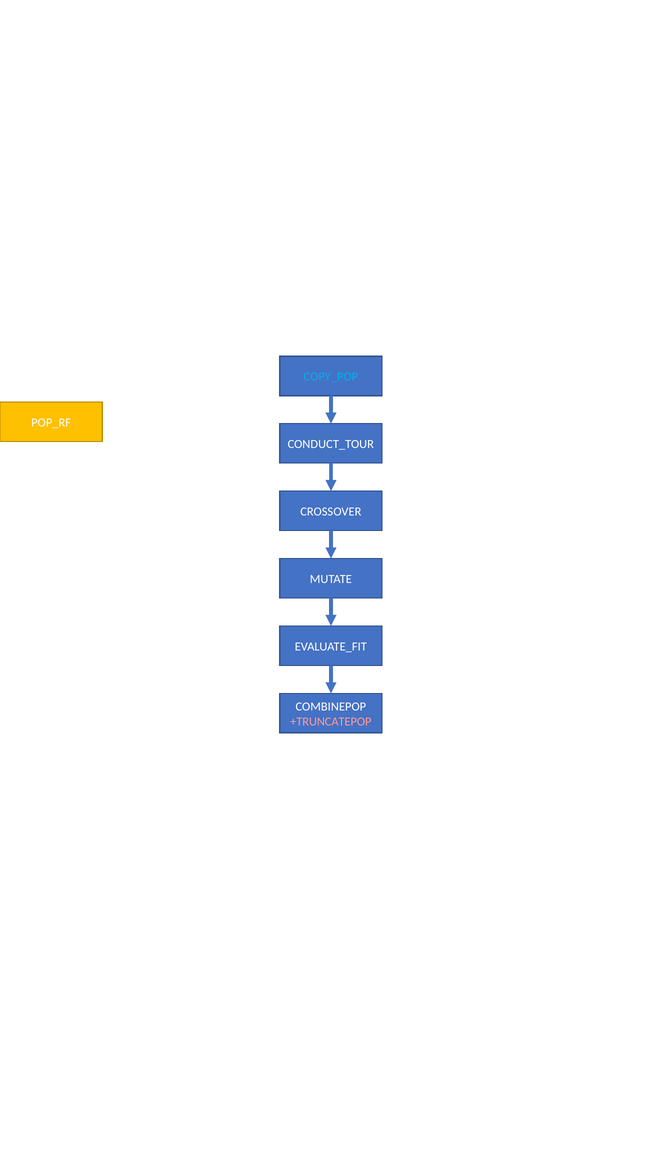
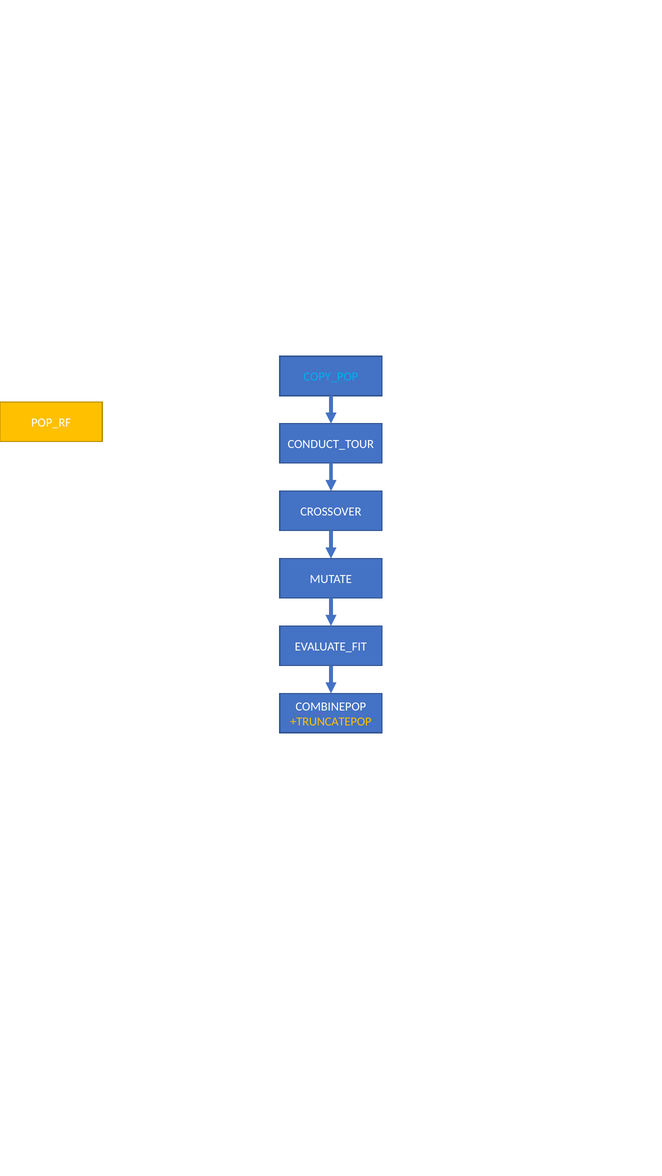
+TRUNCATEPOP colour: pink -> yellow
